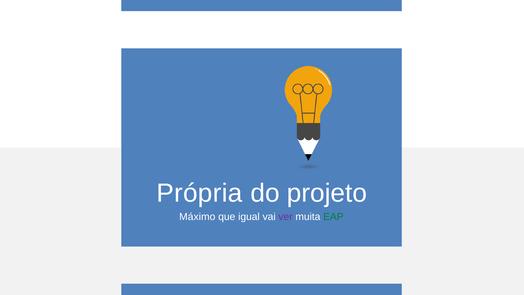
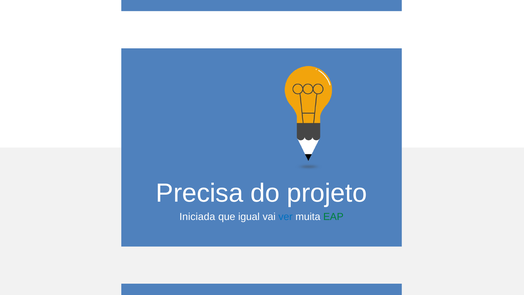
Própria: Própria -> Precisa
Máximo: Máximo -> Iniciada
ver colour: purple -> blue
